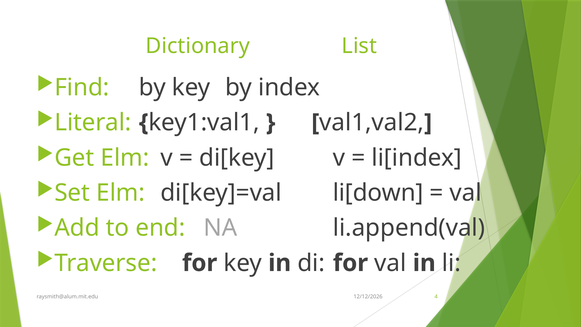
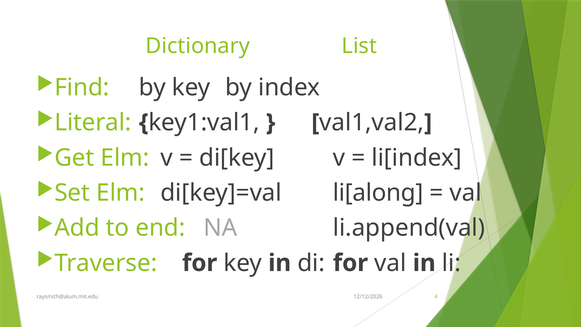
li[down: li[down -> li[along
